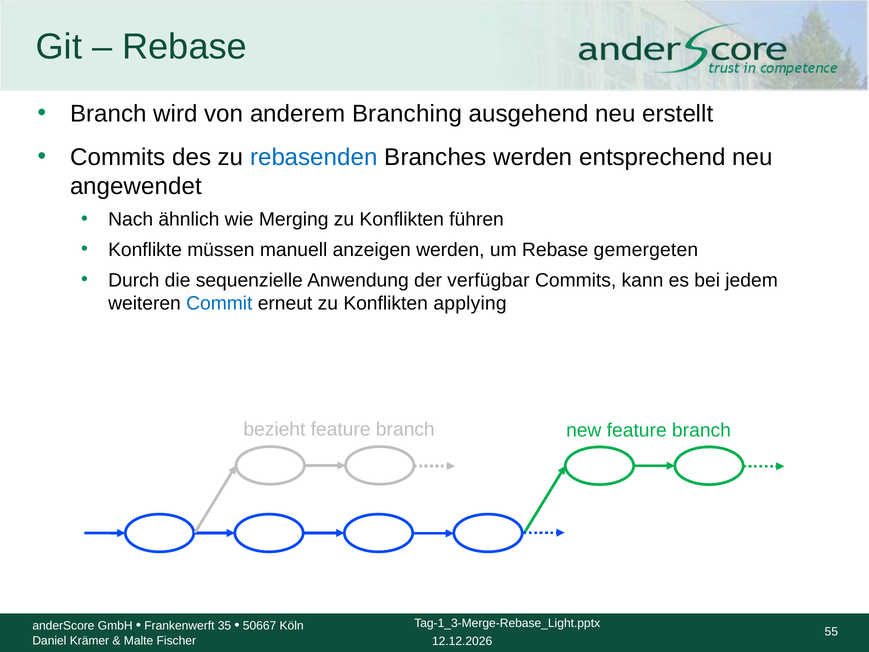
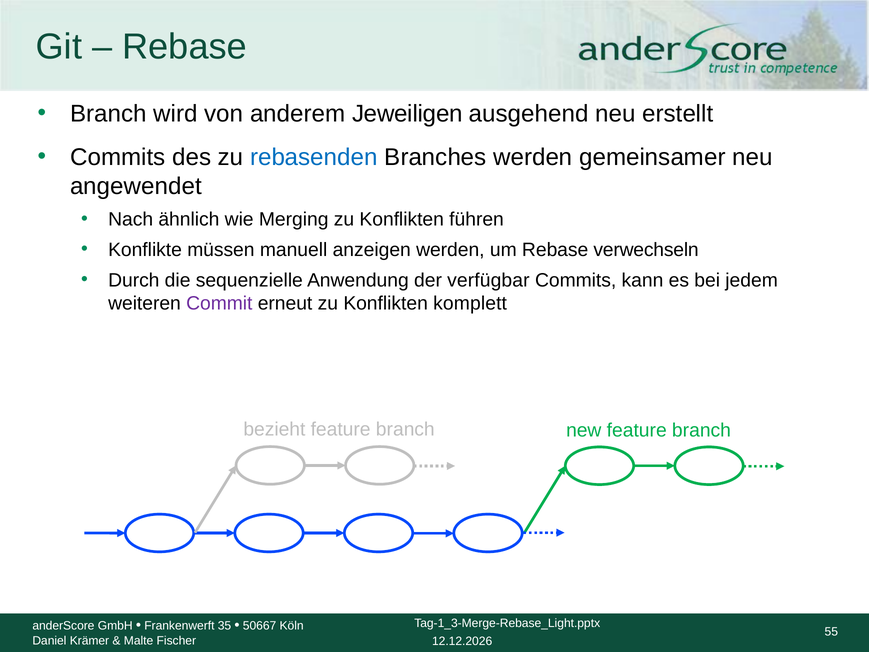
Branching: Branching -> Jeweiligen
entsprechend: entsprechend -> gemeinsamer
gemergeten: gemergeten -> verwechseln
Commit colour: blue -> purple
applying: applying -> komplett
